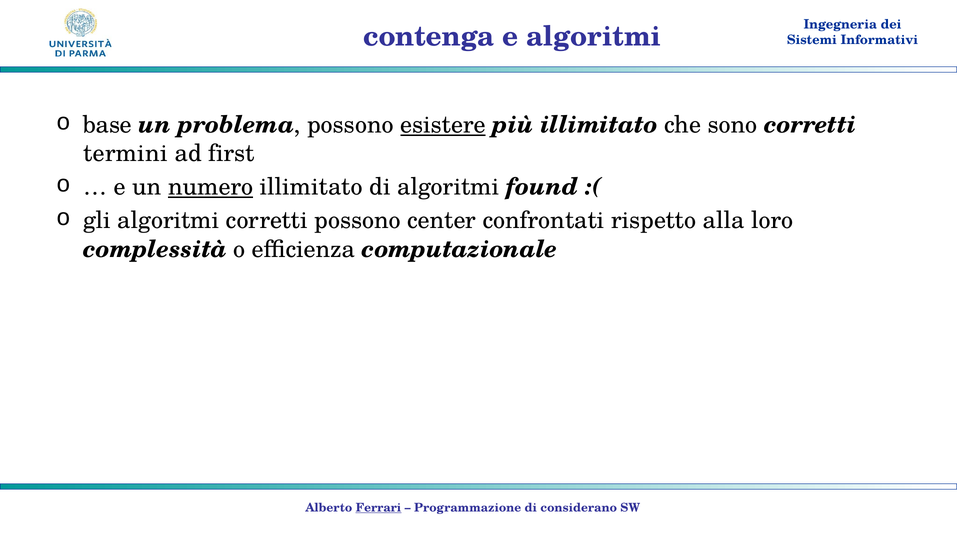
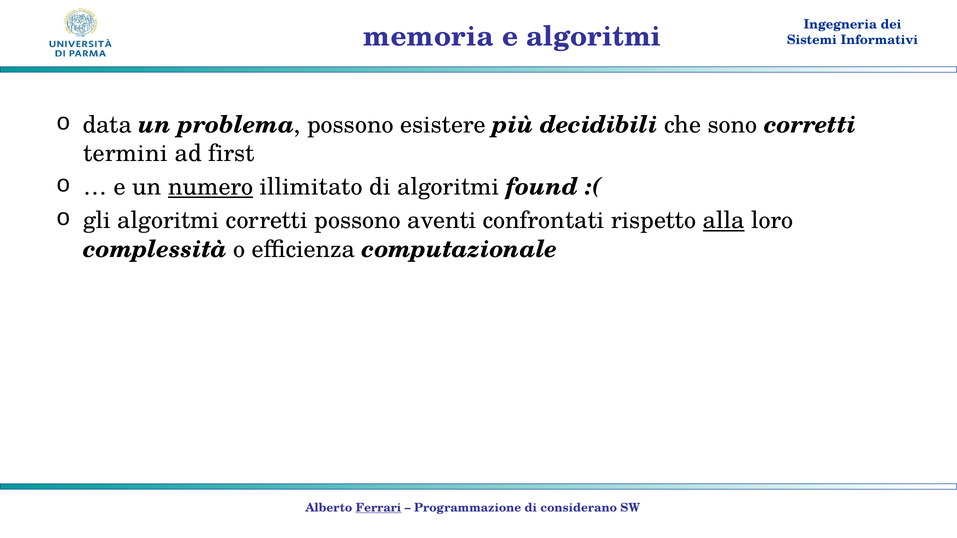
contenga: contenga -> memoria
base: base -> data
esistere underline: present -> none
più illimitato: illimitato -> decidibili
center: center -> aventi
alla underline: none -> present
